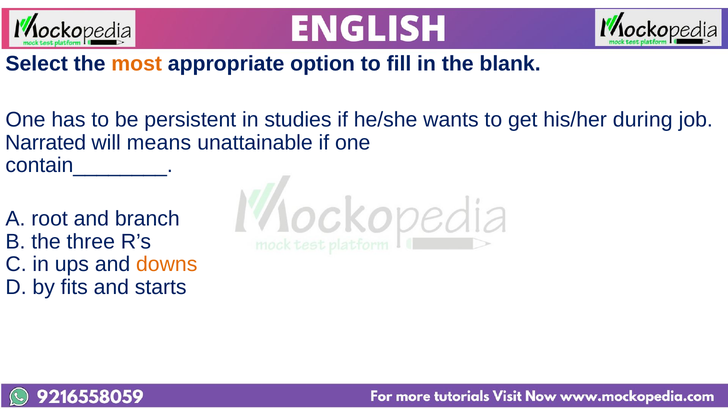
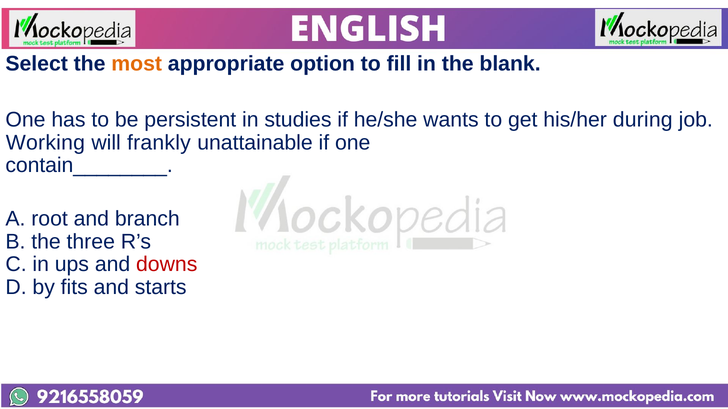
Narrated: Narrated -> Working
means: means -> frankly
downs colour: orange -> red
